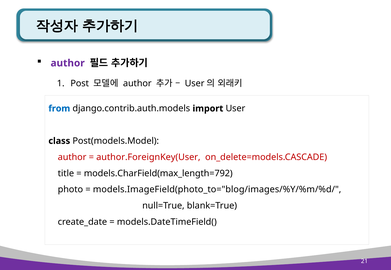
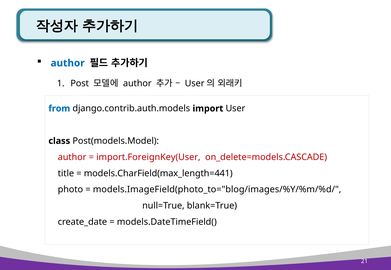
author at (68, 63) colour: purple -> blue
author.ForeignKey(User: author.ForeignKey(User -> import.ForeignKey(User
models.CharField(max_length=792: models.CharField(max_length=792 -> models.CharField(max_length=441
